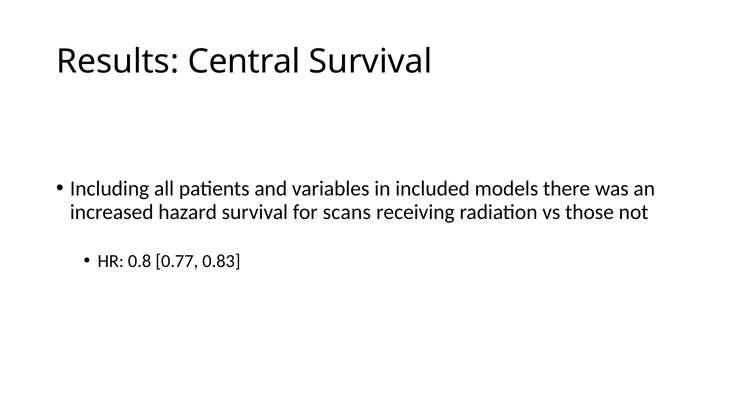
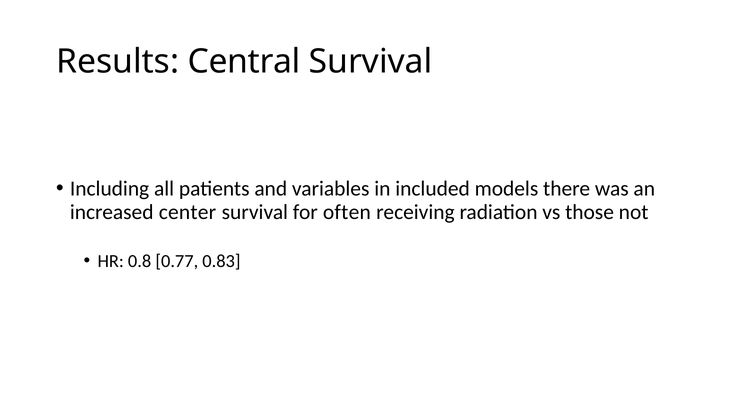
hazard: hazard -> center
scans: scans -> often
